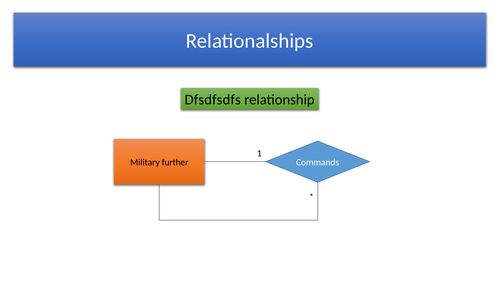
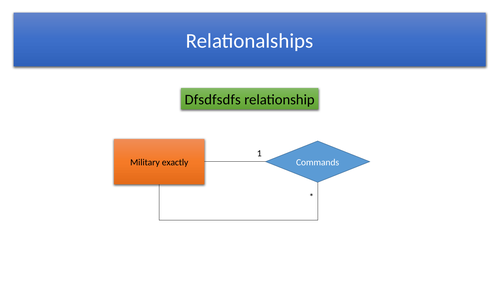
further: further -> exactly
